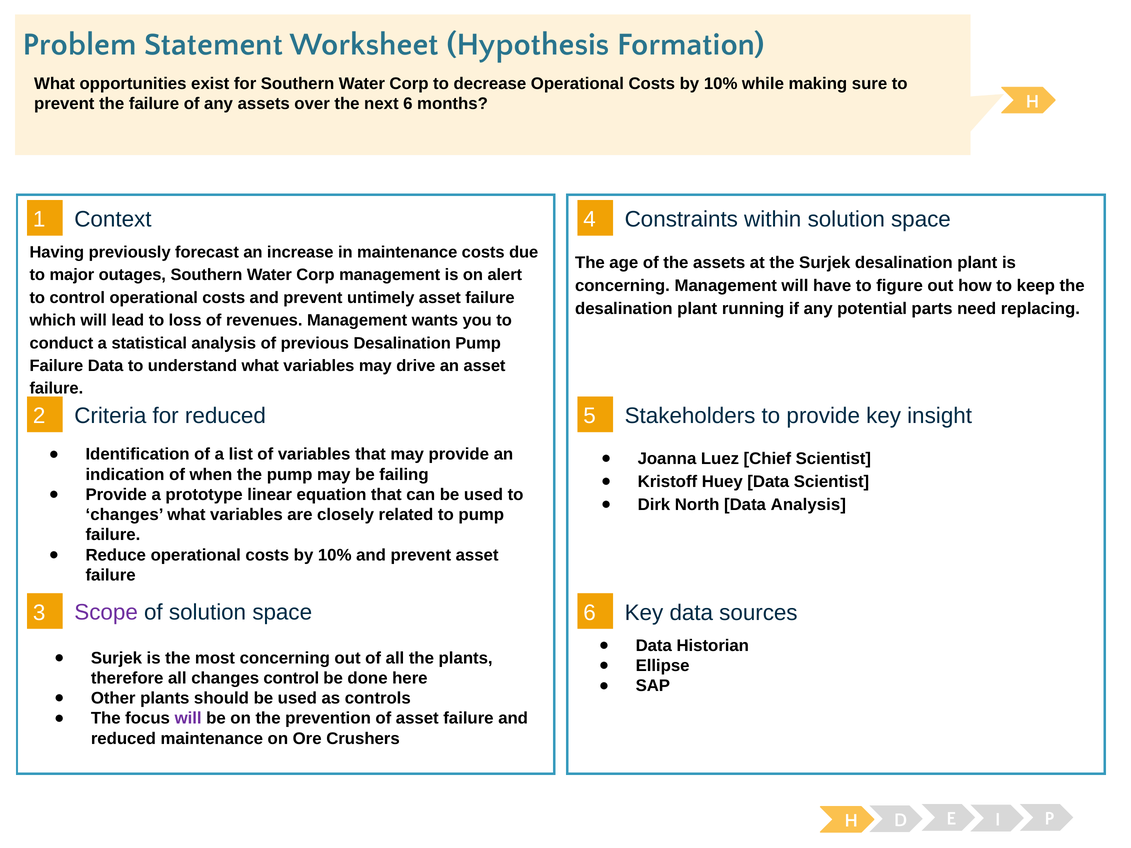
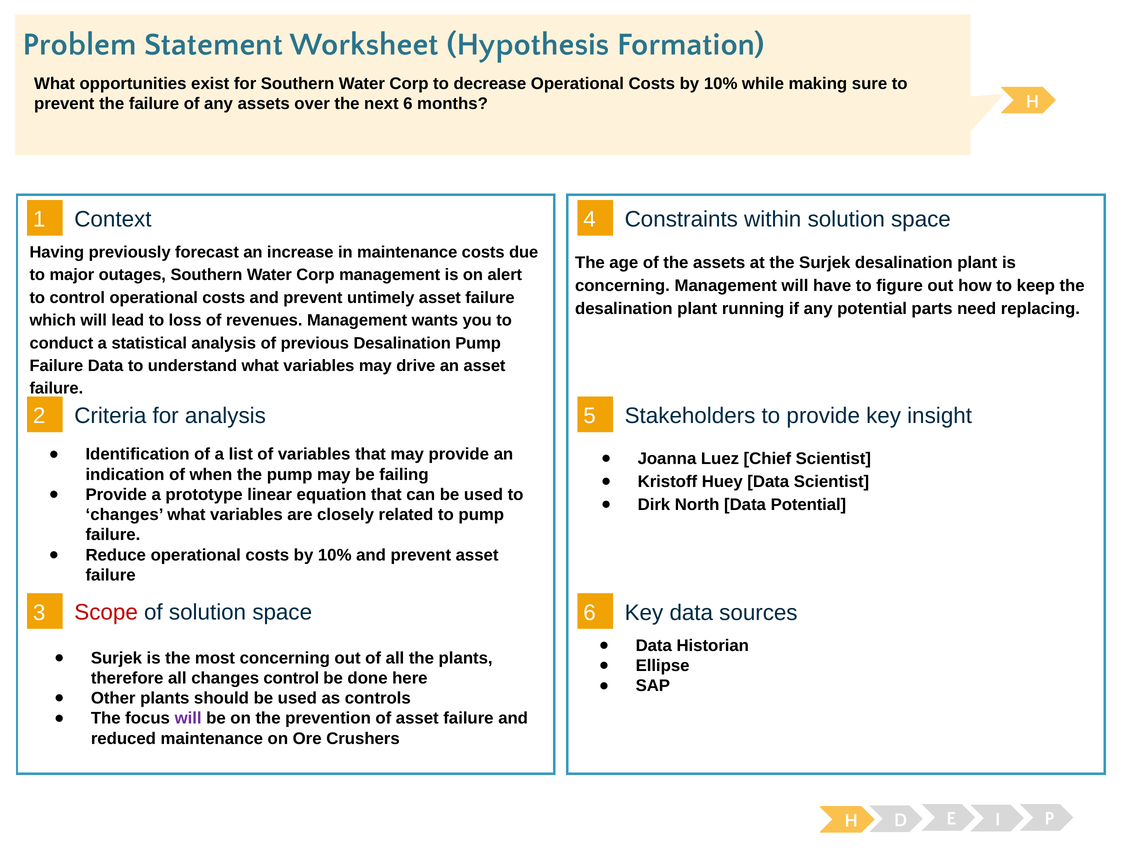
for reduced: reduced -> analysis
Data Analysis: Analysis -> Potential
Scope colour: purple -> red
